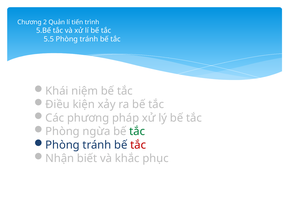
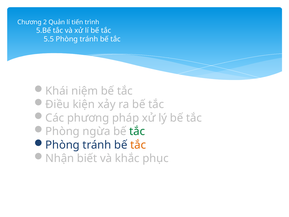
tắc at (138, 145) colour: red -> orange
